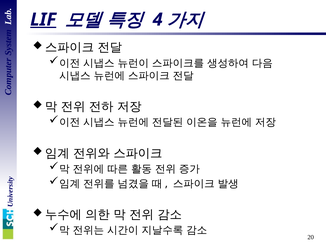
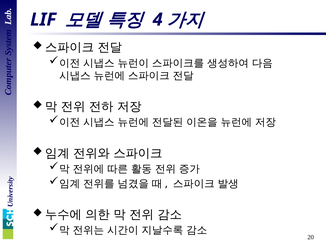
LIF underline: present -> none
